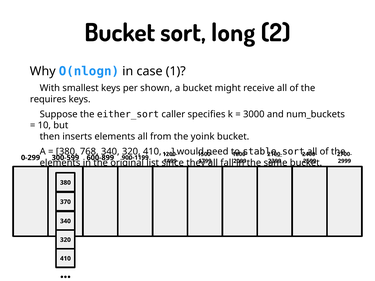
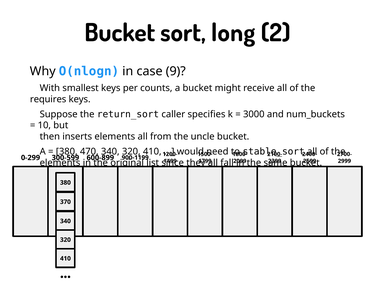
1: 1 -> 9
shown: shown -> counts
either_sort: either_sort -> return_sort
yoink: yoink -> uncle
768: 768 -> 470
